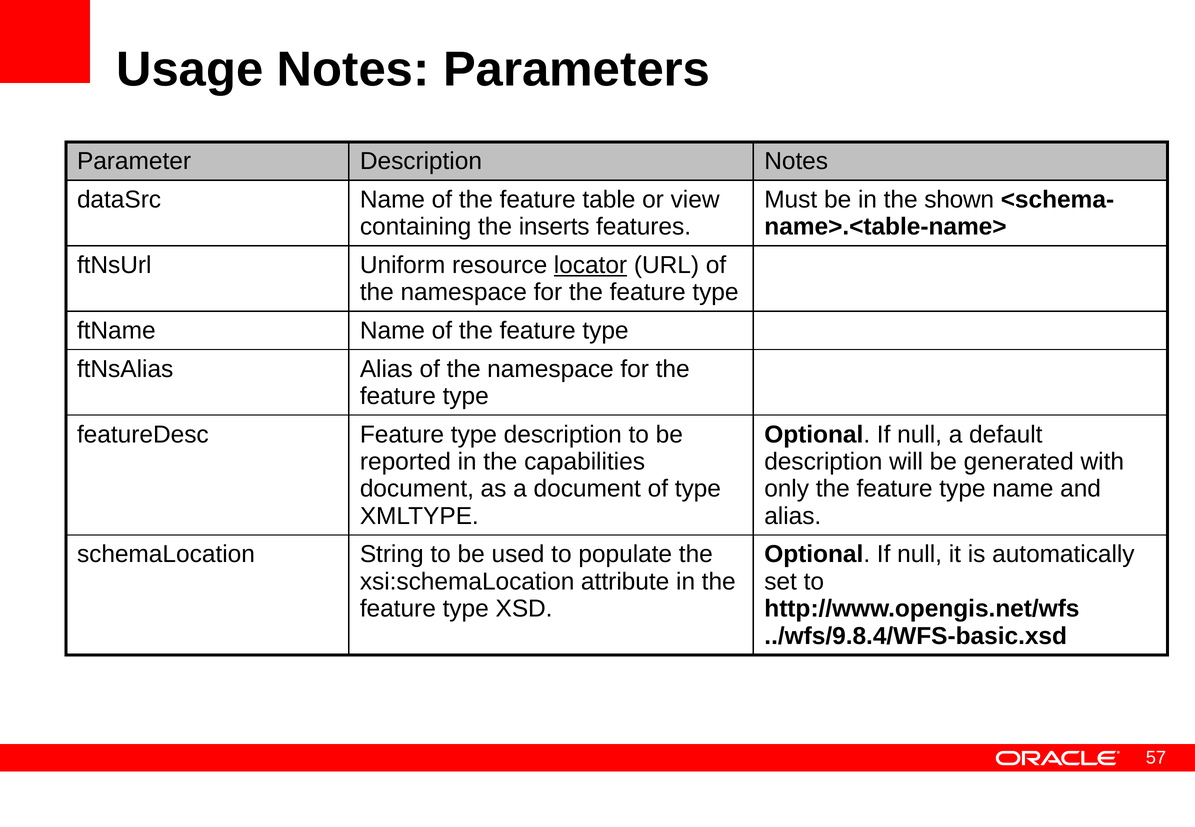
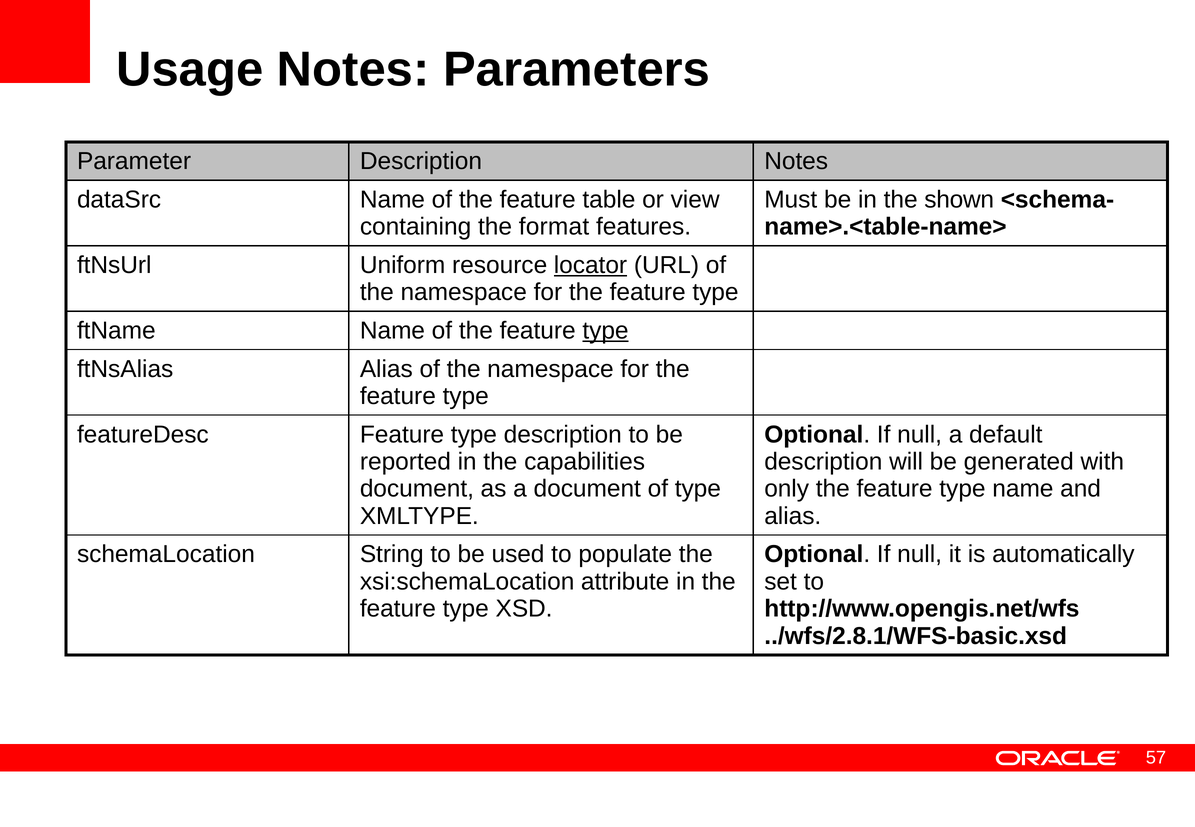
inserts: inserts -> format
type at (606, 331) underline: none -> present
../wfs/9.8.4/WFS-basic.xsd: ../wfs/9.8.4/WFS-basic.xsd -> ../wfs/2.8.1/WFS-basic.xsd
